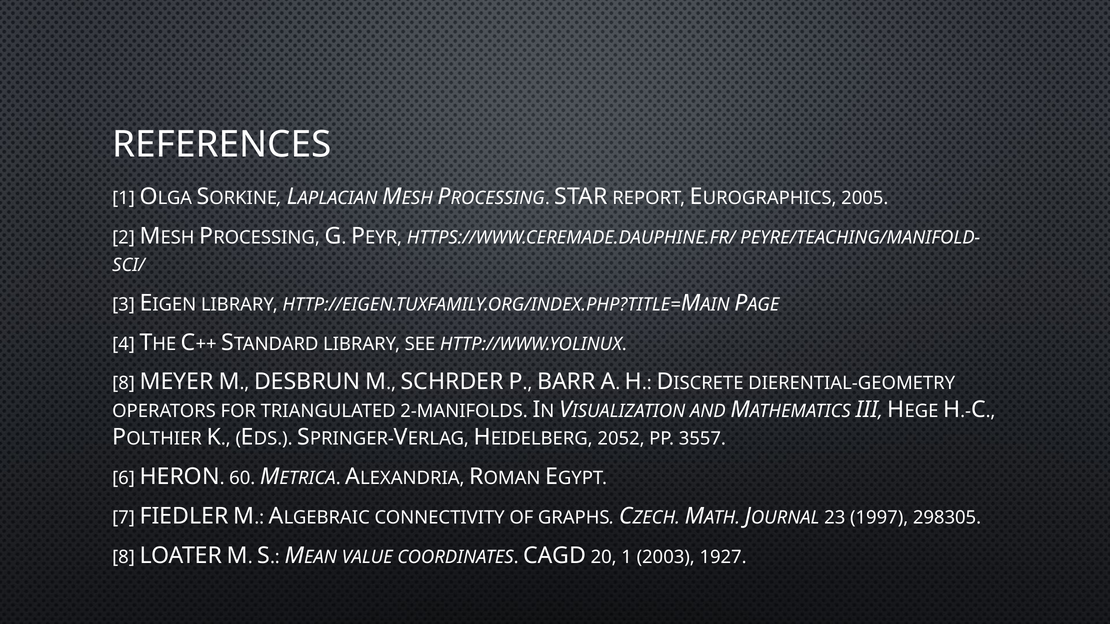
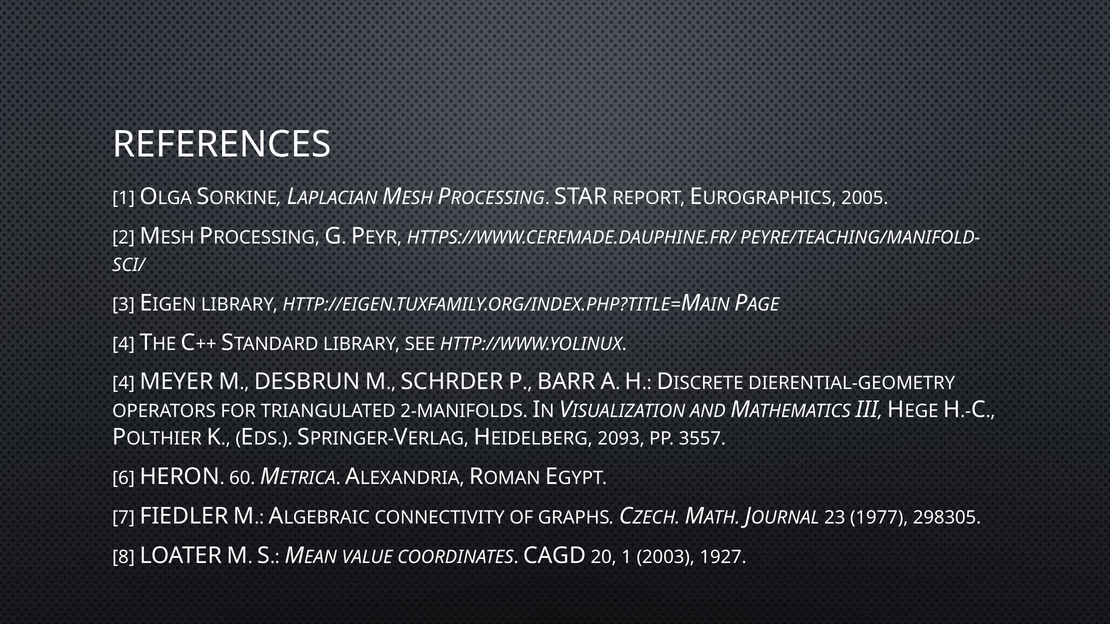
8 at (124, 384): 8 -> 4
2052: 2052 -> 2093
1997: 1997 -> 1977
